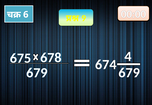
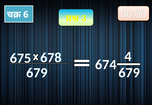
9: 9 -> 3
